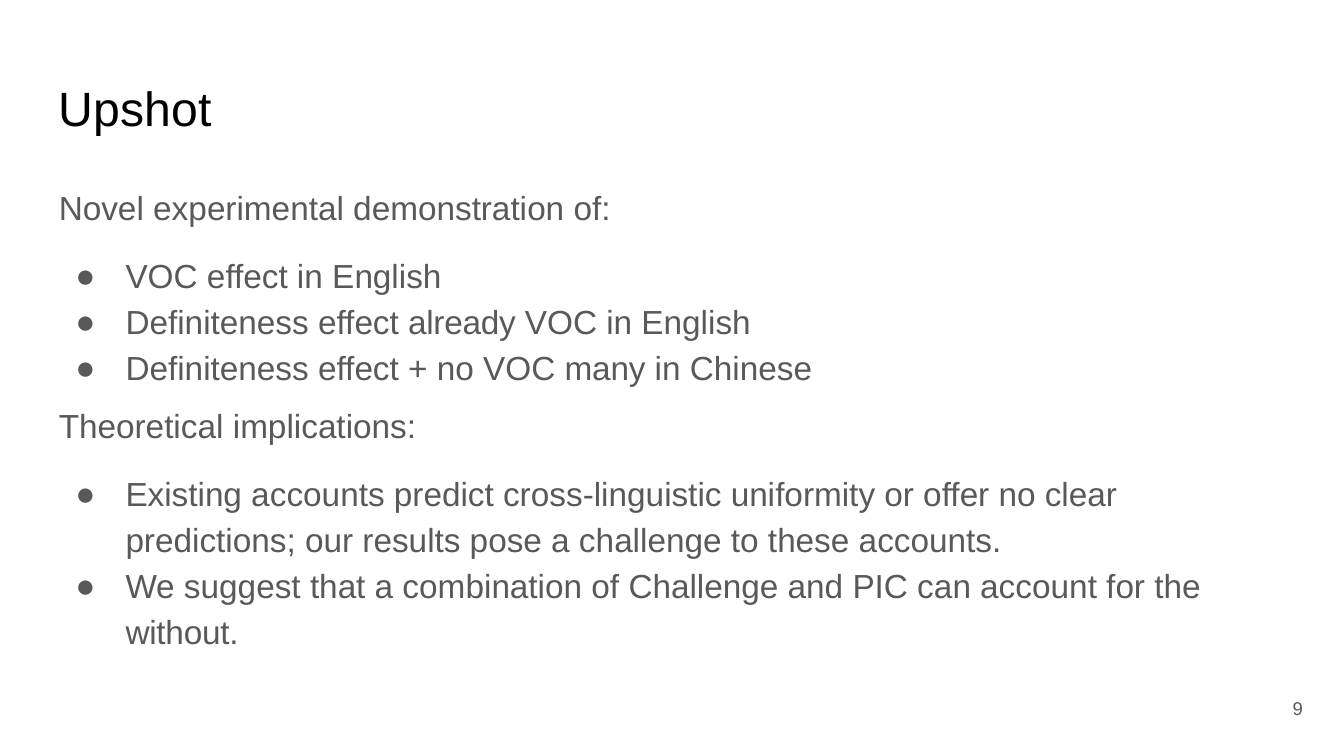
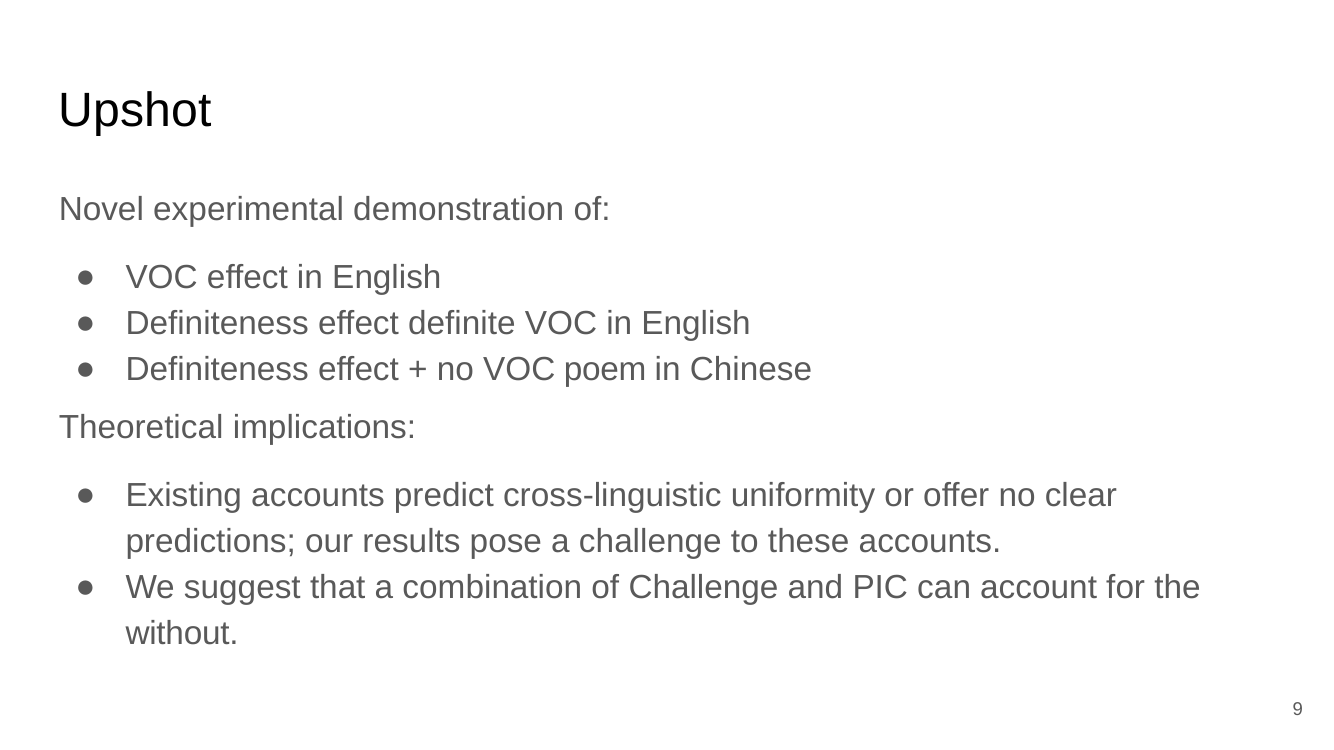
already: already -> definite
many: many -> poem
